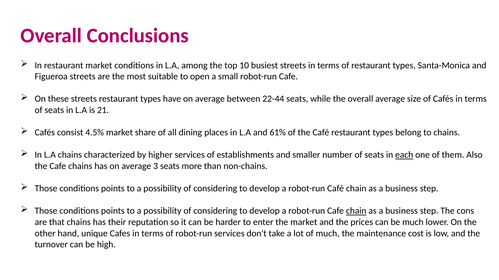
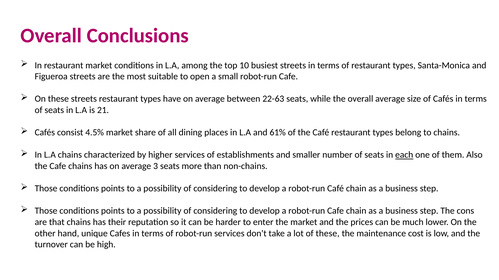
22-44: 22-44 -> 22-63
chain at (356, 211) underline: present -> none
of much: much -> these
